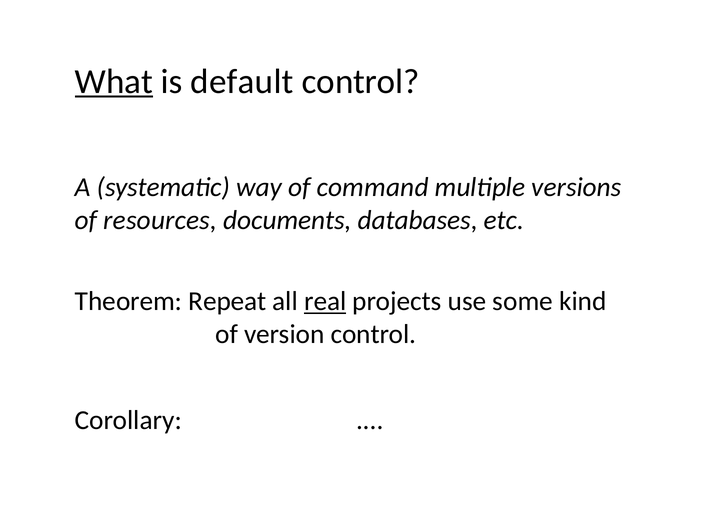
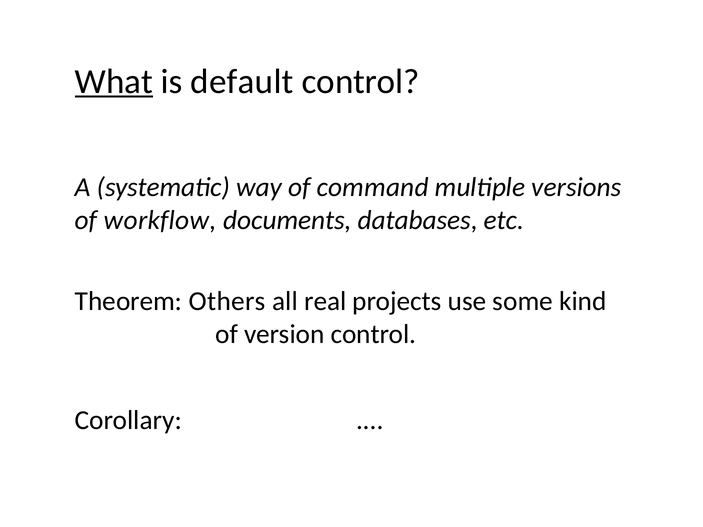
resources: resources -> workflow
Repeat: Repeat -> Others
real underline: present -> none
